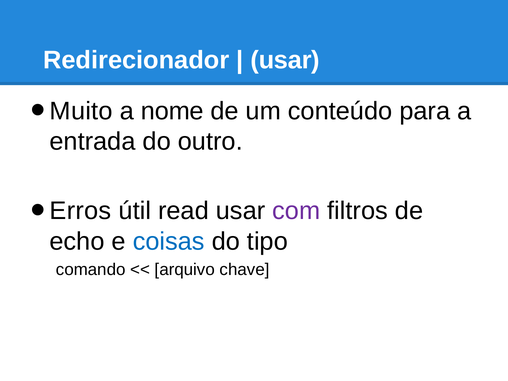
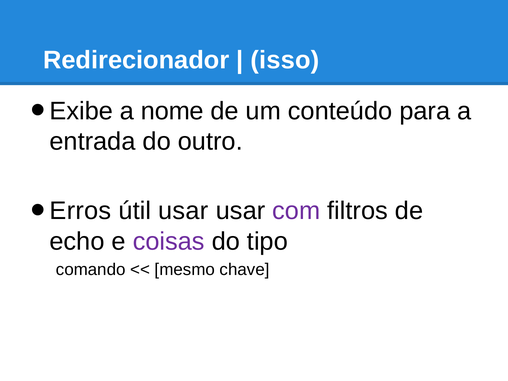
usar at (285, 60): usar -> isso
Muito: Muito -> Exibe
útil read: read -> usar
coisas colour: blue -> purple
arquivo: arquivo -> mesmo
